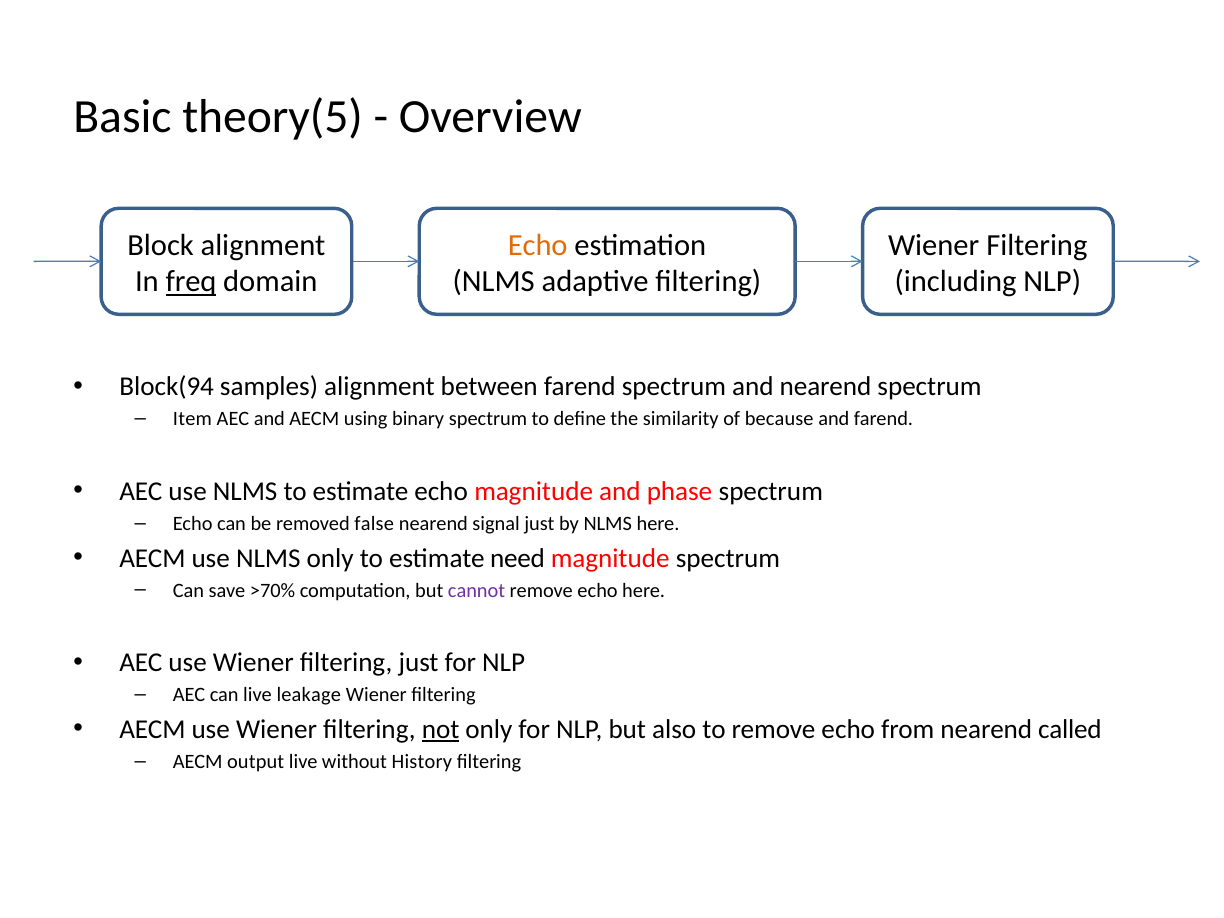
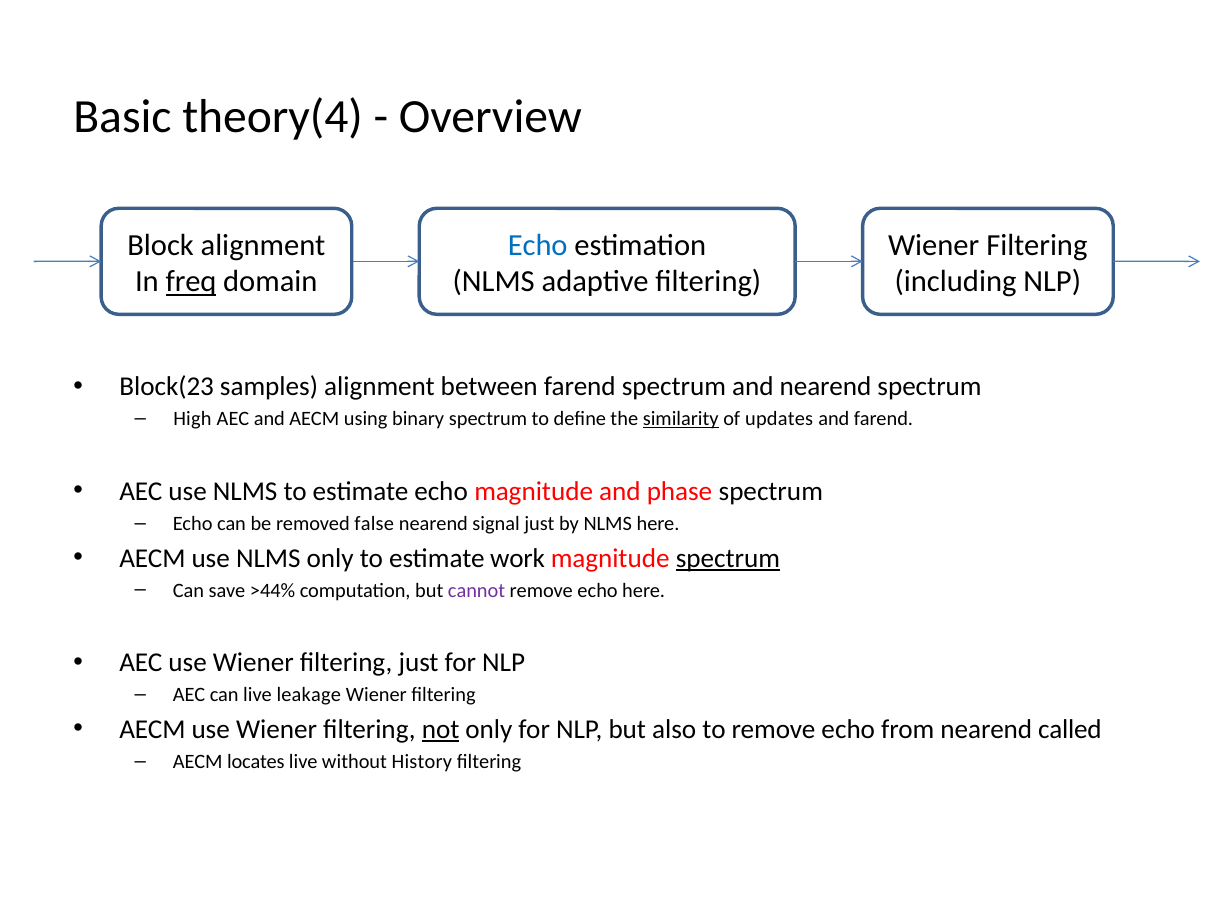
theory(5: theory(5 -> theory(4
Echo at (538, 245) colour: orange -> blue
Block(94: Block(94 -> Block(23
Item: Item -> High
similarity underline: none -> present
because: because -> updates
need: need -> work
spectrum at (728, 558) underline: none -> present
>70%: >70% -> >44%
output: output -> locates
